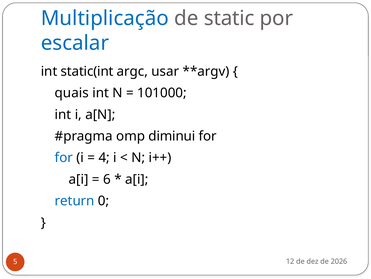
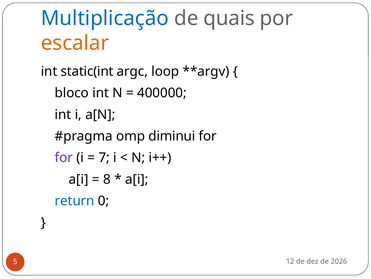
static: static -> quais
escalar colour: blue -> orange
usar: usar -> loop
quais: quais -> bloco
101000: 101000 -> 400000
for at (64, 157) colour: blue -> purple
4: 4 -> 7
6: 6 -> 8
